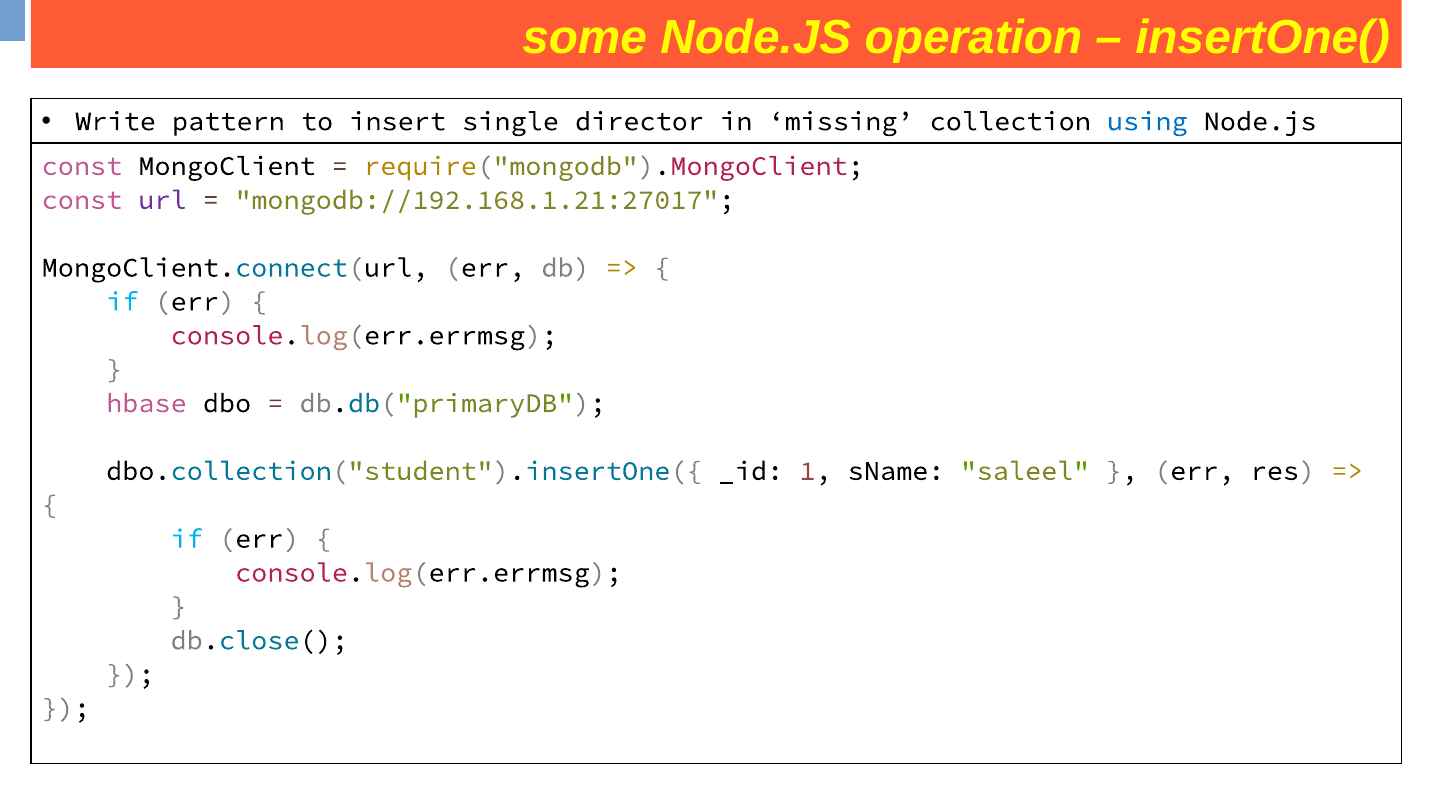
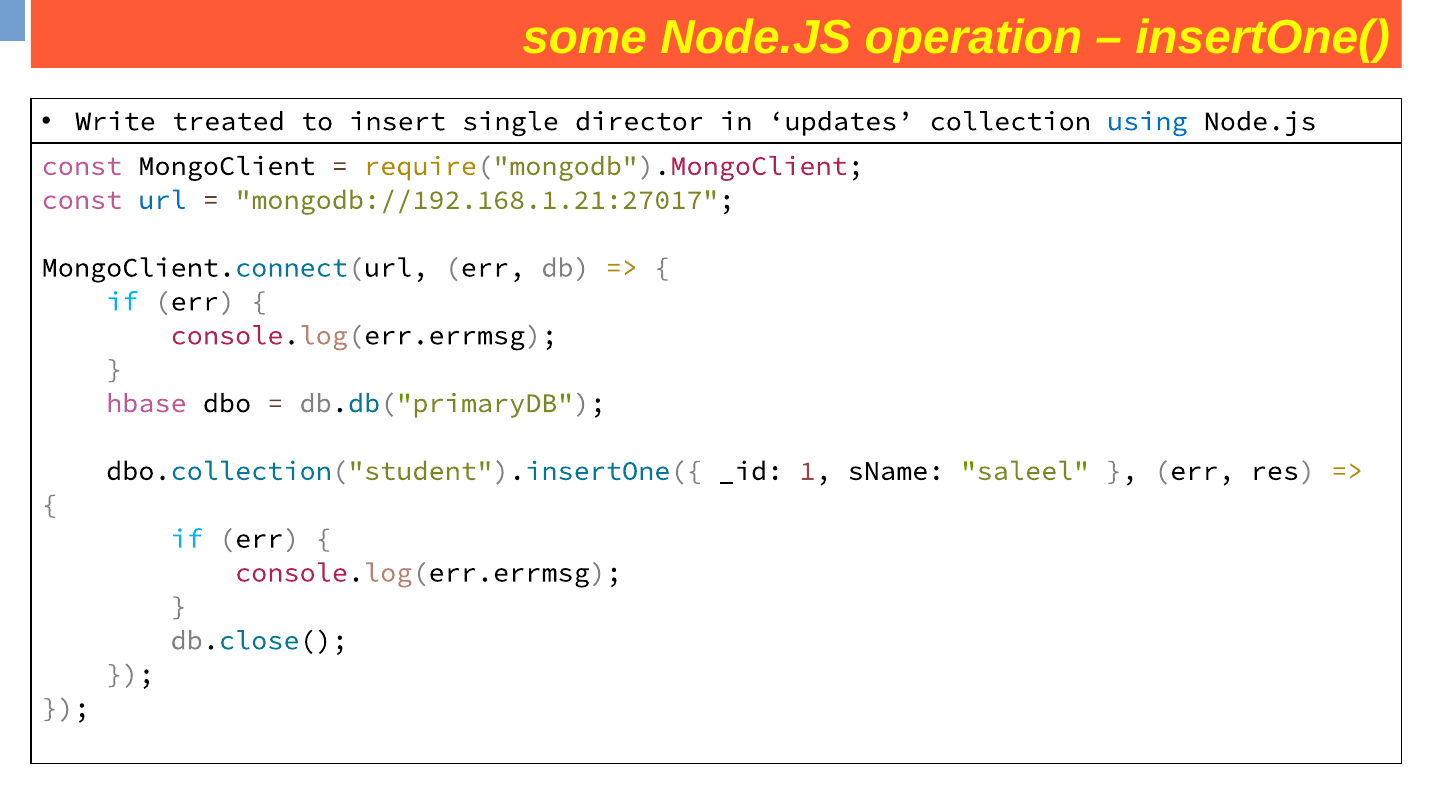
pattern: pattern -> treated
missing: missing -> updates
url colour: purple -> blue
